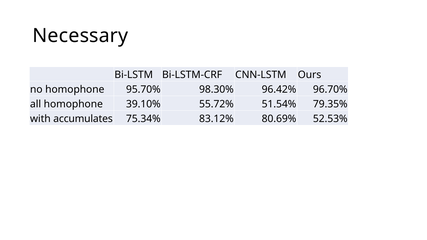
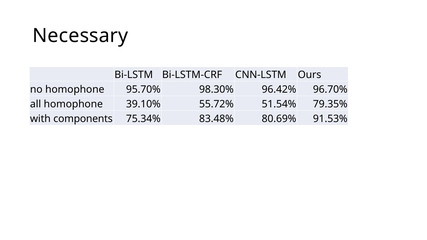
accumulates: accumulates -> components
83.12%: 83.12% -> 83.48%
52.53%: 52.53% -> 91.53%
